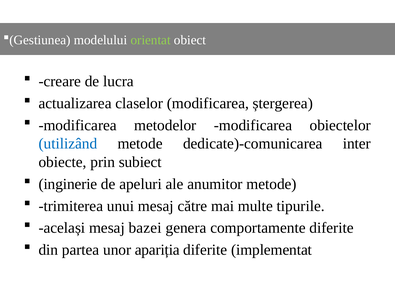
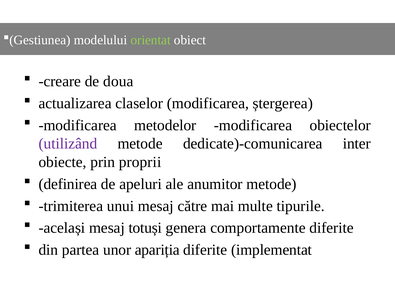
lucra: lucra -> doua
utilizând colour: blue -> purple
subiect: subiect -> proprii
inginerie: inginerie -> definirea
bazei: bazei -> totuși
